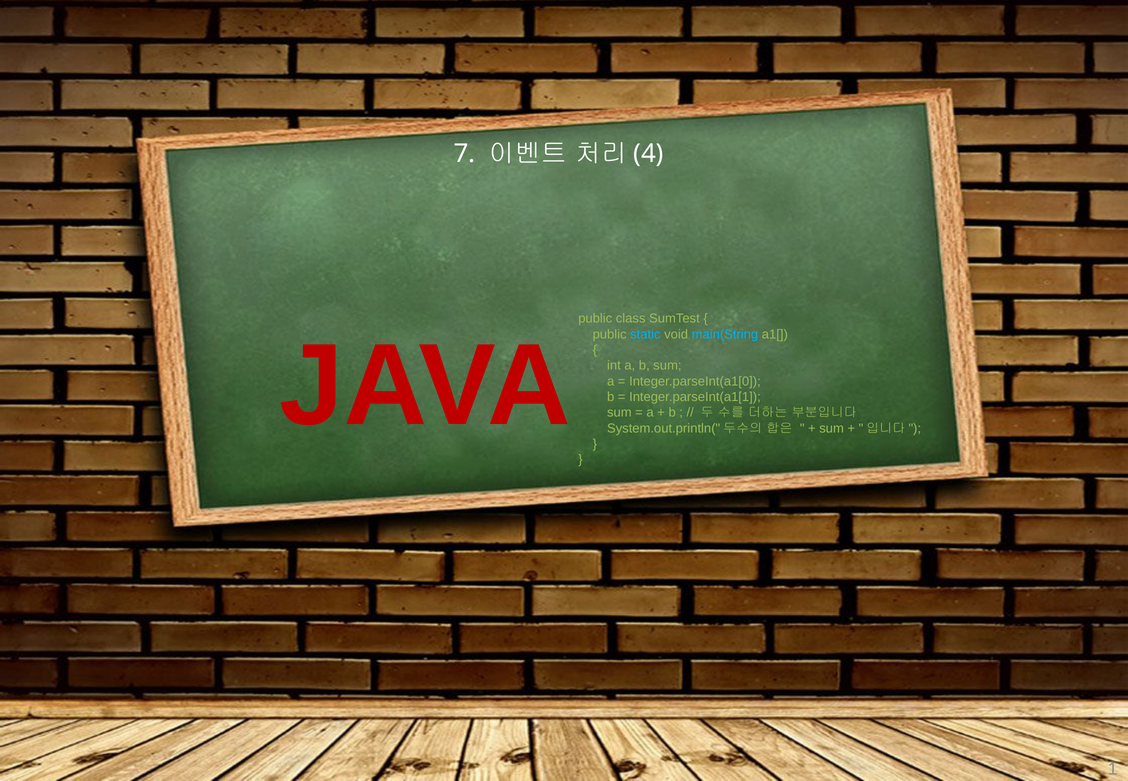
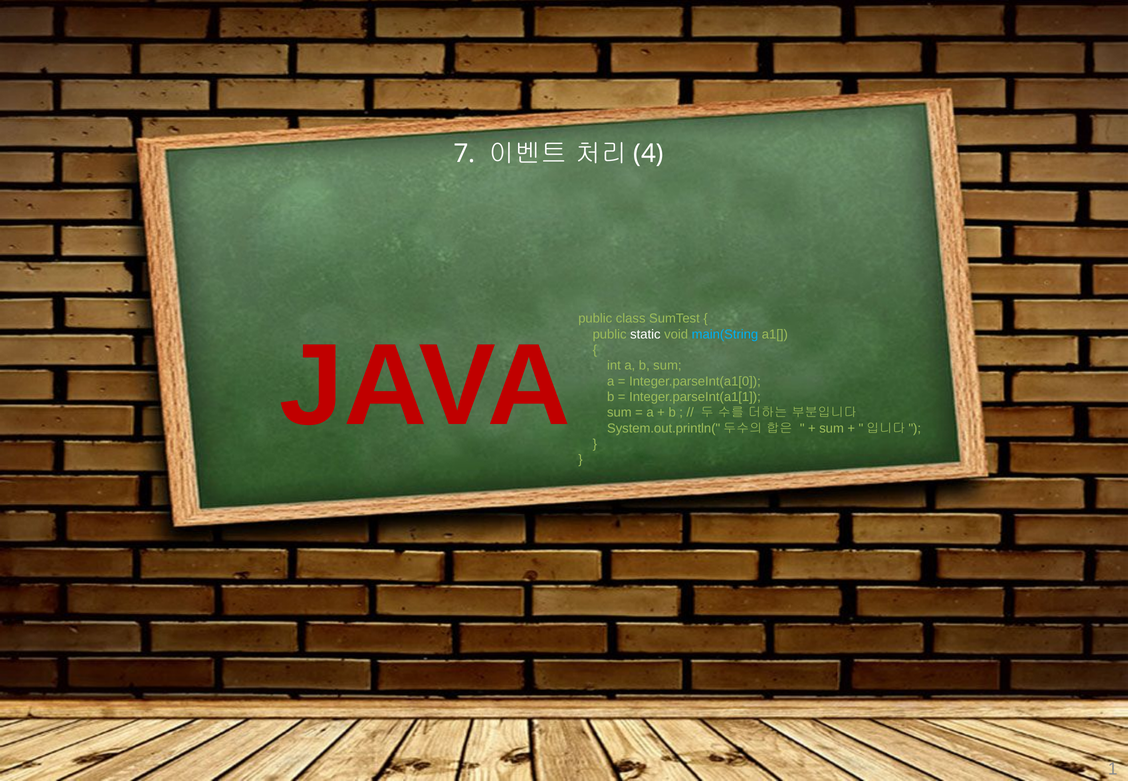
static colour: light blue -> white
